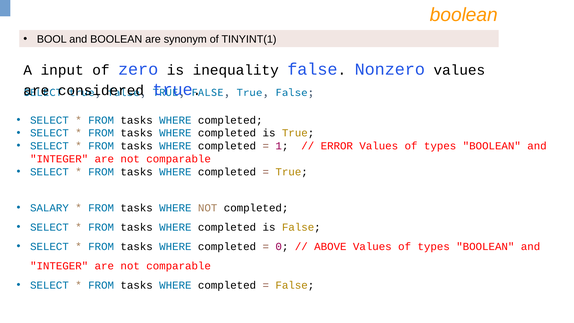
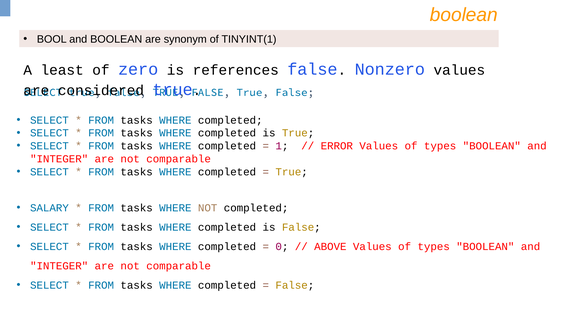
input: input -> least
inequality: inequality -> references
